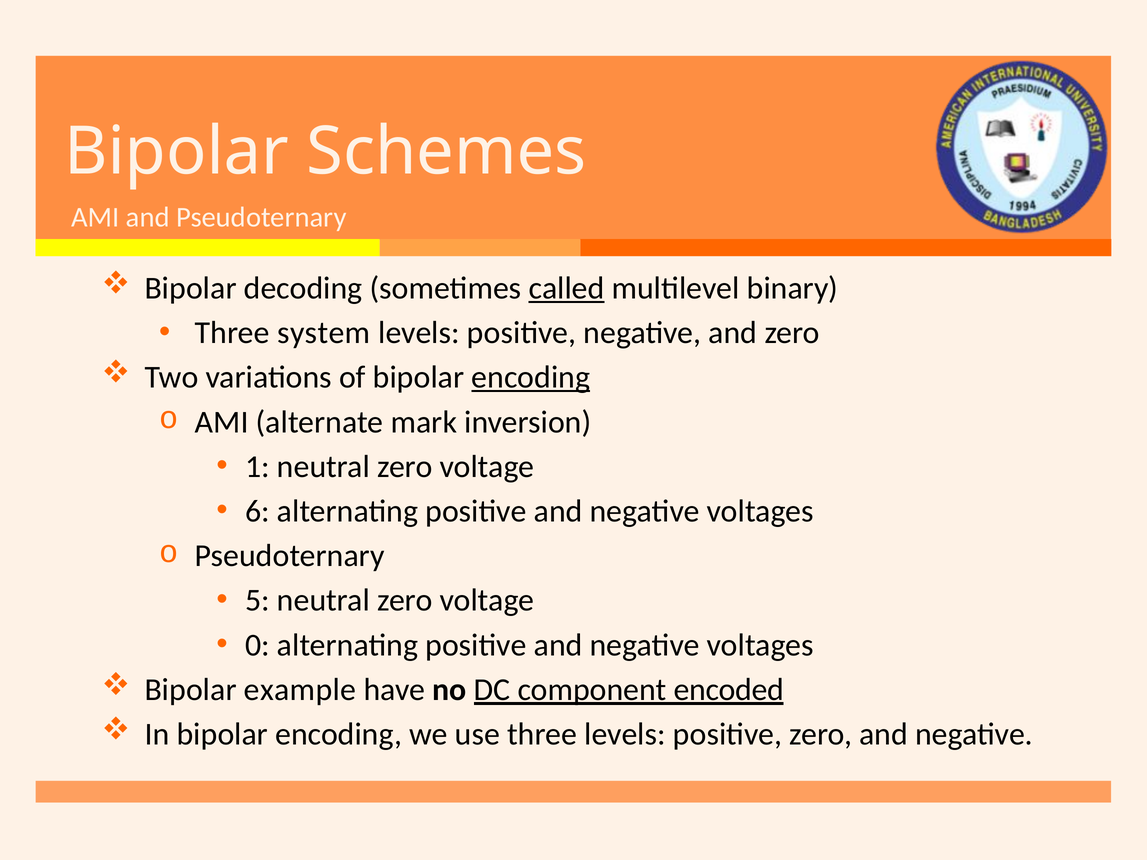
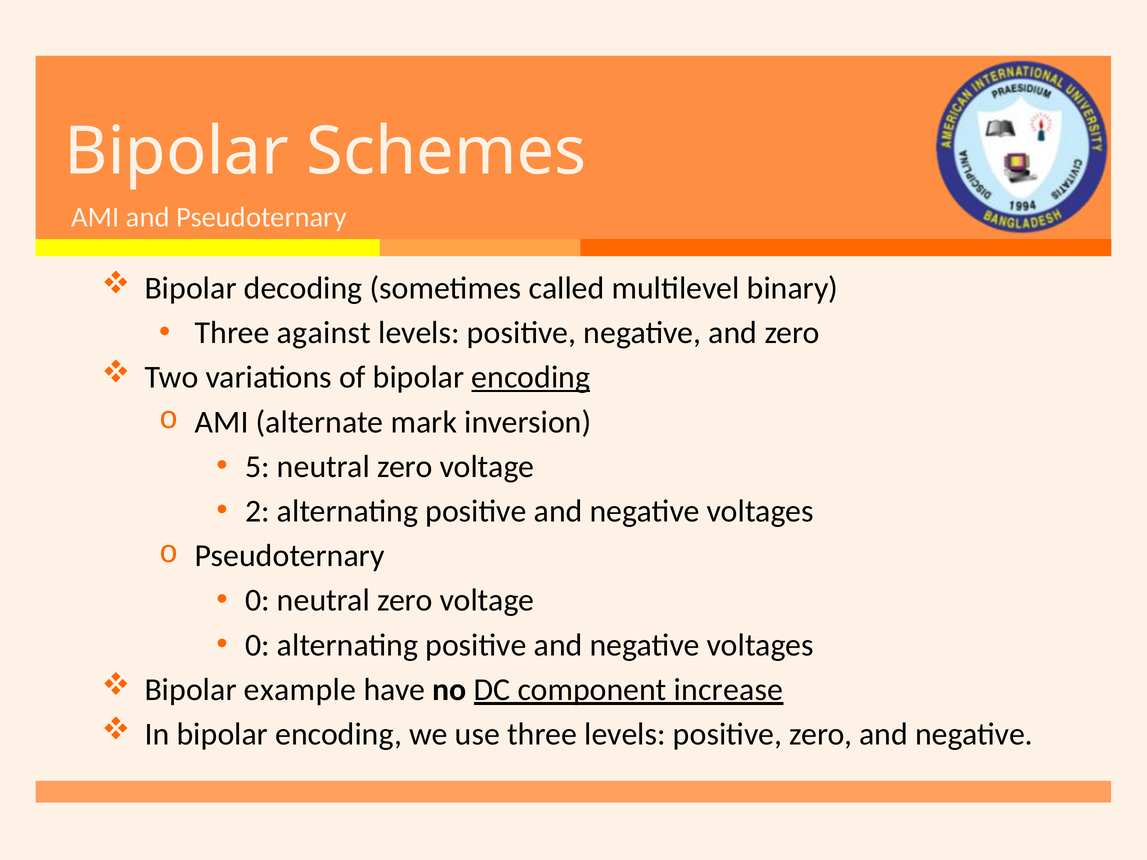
called underline: present -> none
system: system -> against
1: 1 -> 5
6: 6 -> 2
5 at (257, 601): 5 -> 0
encoded: encoded -> increase
